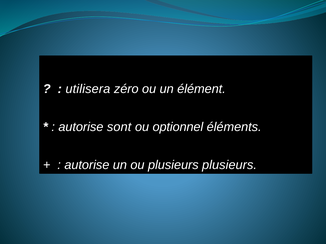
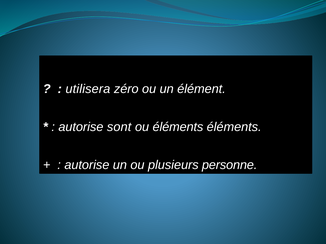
ou optionnel: optionnel -> éléments
plusieurs plusieurs: plusieurs -> personne
